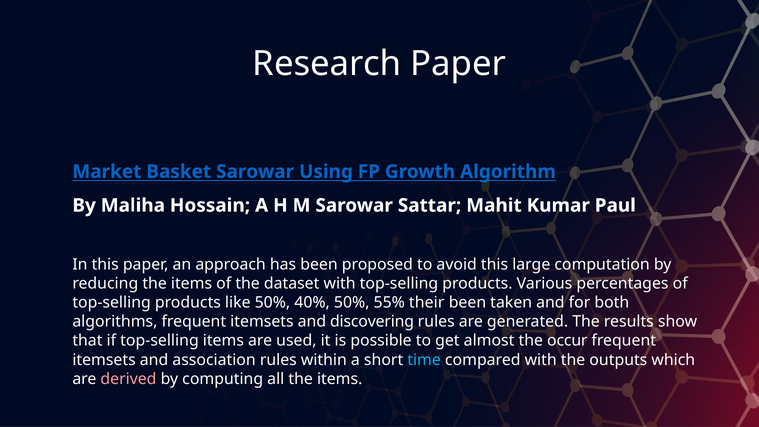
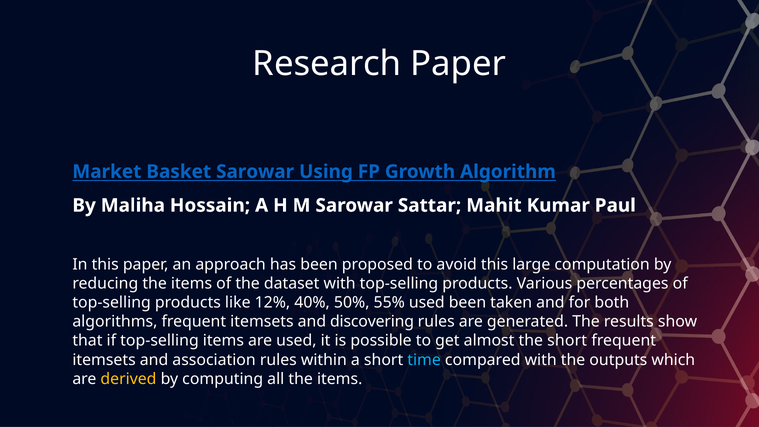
like 50%: 50% -> 12%
55% their: their -> used
the occur: occur -> short
derived colour: pink -> yellow
